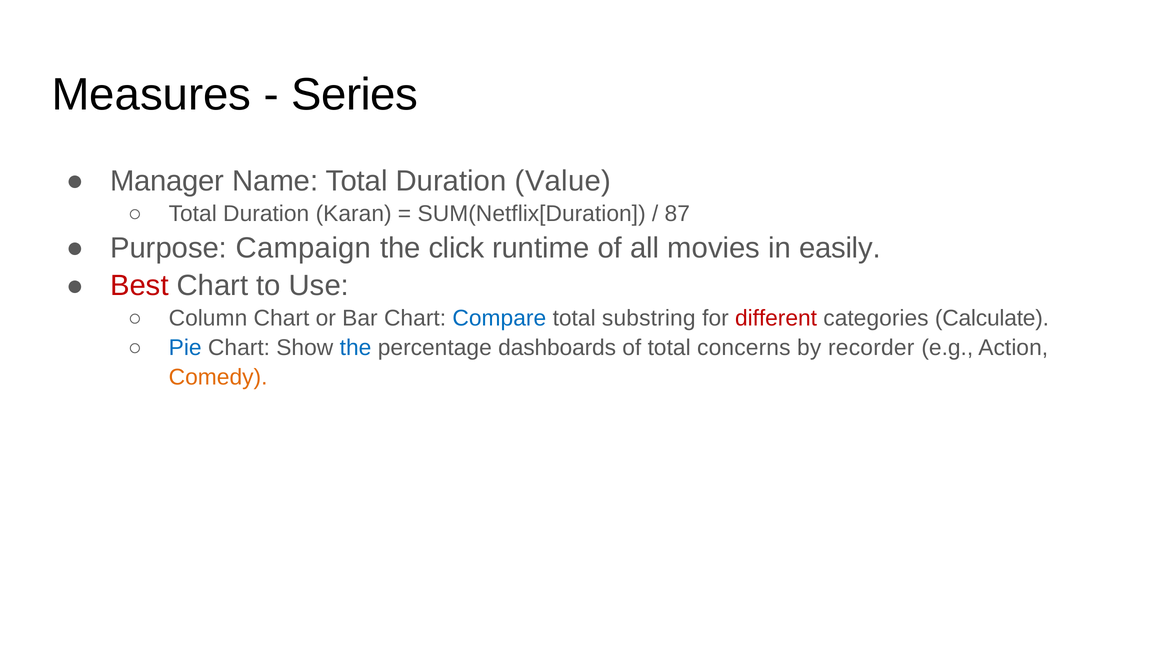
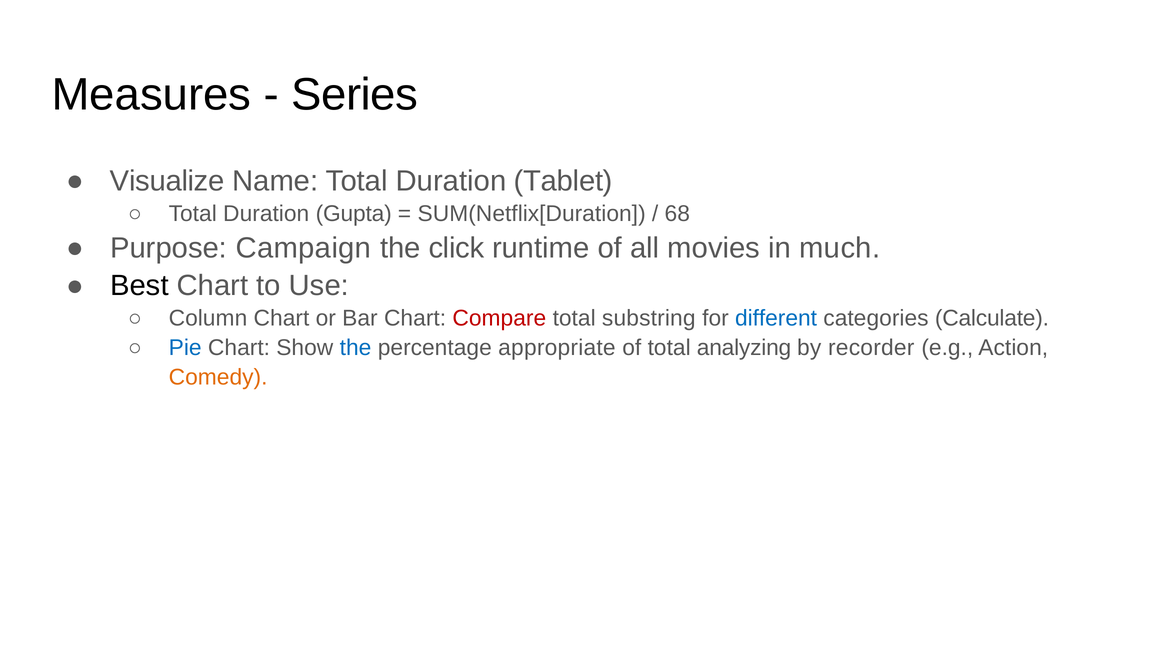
Manager: Manager -> Visualize
Value: Value -> Tablet
Karan: Karan -> Gupta
87: 87 -> 68
easily: easily -> much
Best colour: red -> black
Compare colour: blue -> red
different colour: red -> blue
dashboards: dashboards -> appropriate
concerns: concerns -> analyzing
